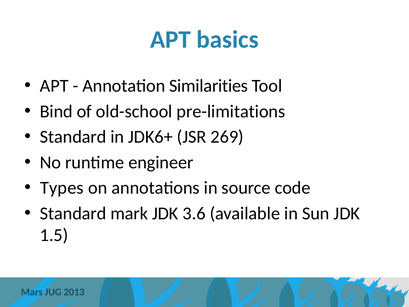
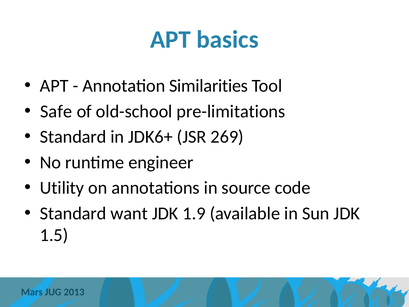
Bind: Bind -> Safe
Types: Types -> Utility
mark: mark -> want
3.6: 3.6 -> 1.9
